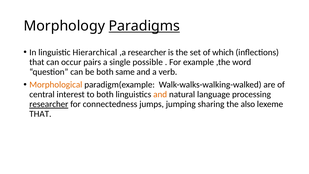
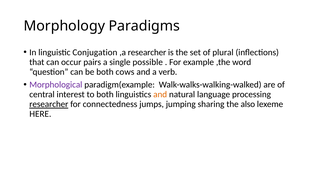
Paradigms underline: present -> none
Hierarchical: Hierarchical -> Conjugation
which: which -> plural
same: same -> cows
Morphological colour: orange -> purple
THAT at (40, 114): THAT -> HERE
